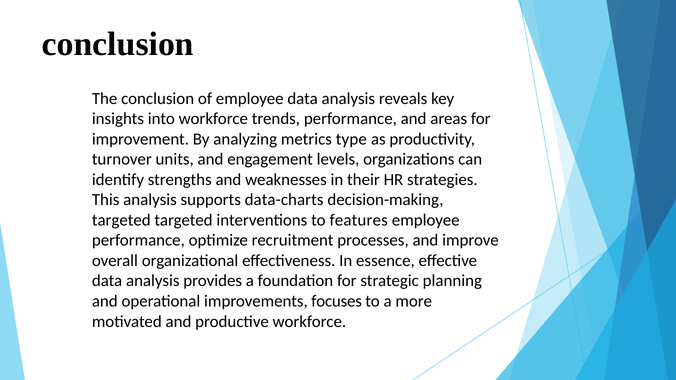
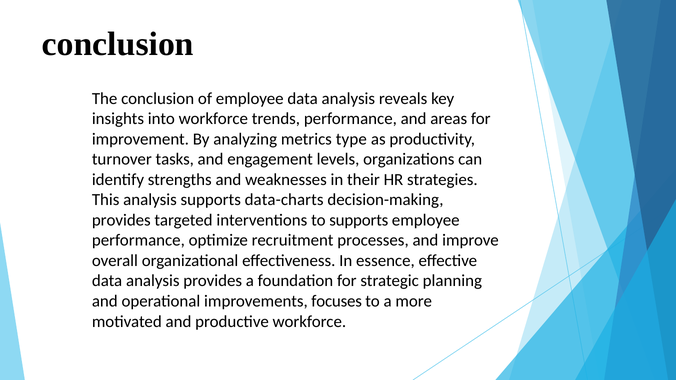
units: units -> tasks
targeted at (121, 220): targeted -> provides
to features: features -> supports
